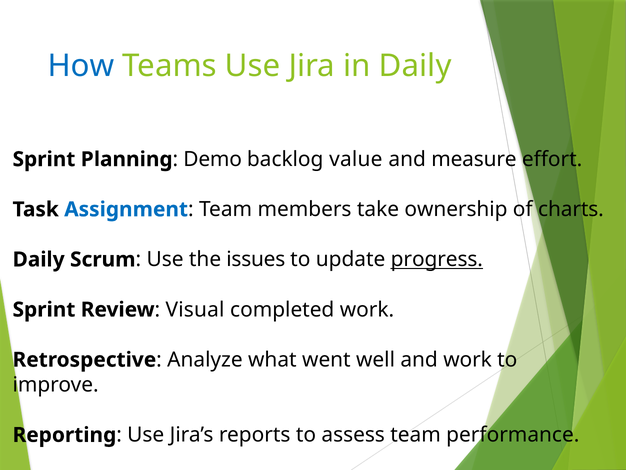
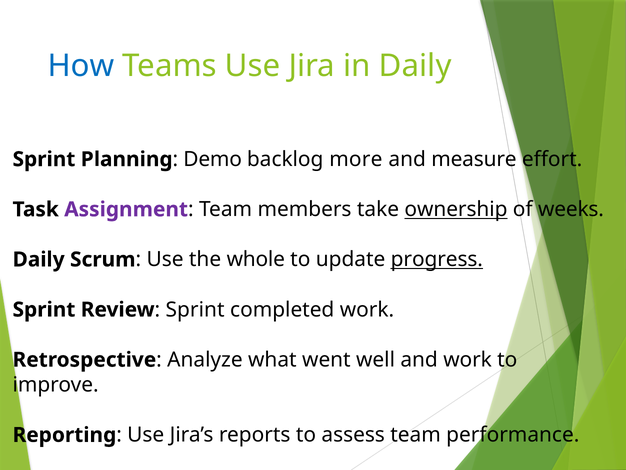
value: value -> more
Assignment colour: blue -> purple
ownership underline: none -> present
charts: charts -> weeks
issues: issues -> whole
Visual at (195, 309): Visual -> Sprint
